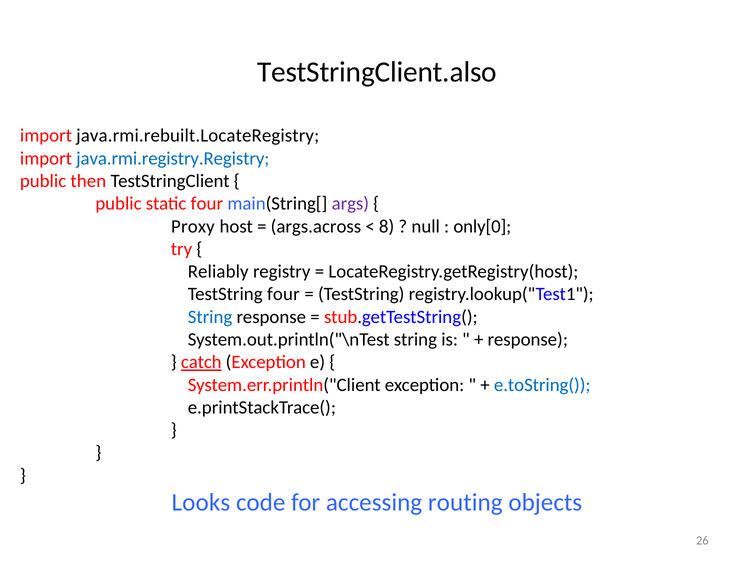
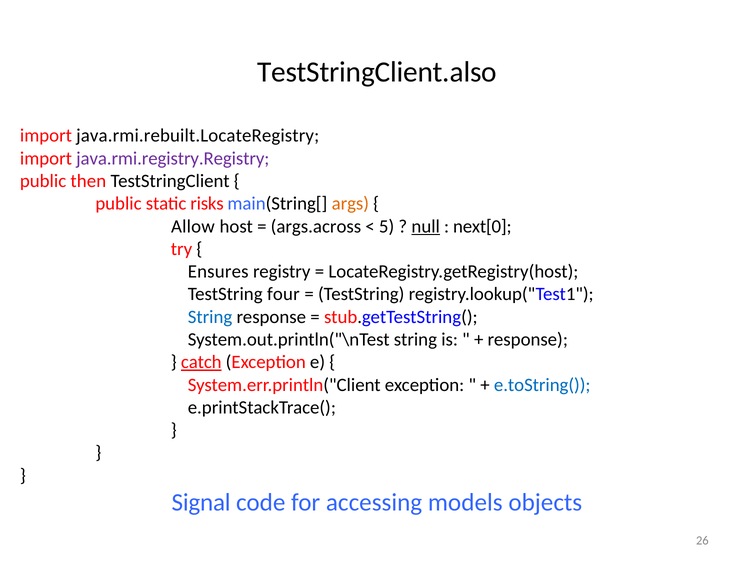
java.rmi.registry.Registry colour: blue -> purple
static four: four -> risks
args colour: purple -> orange
Proxy: Proxy -> Allow
8: 8 -> 5
null underline: none -> present
only[0: only[0 -> next[0
Reliably: Reliably -> Ensures
Looks: Looks -> Signal
routing: routing -> models
